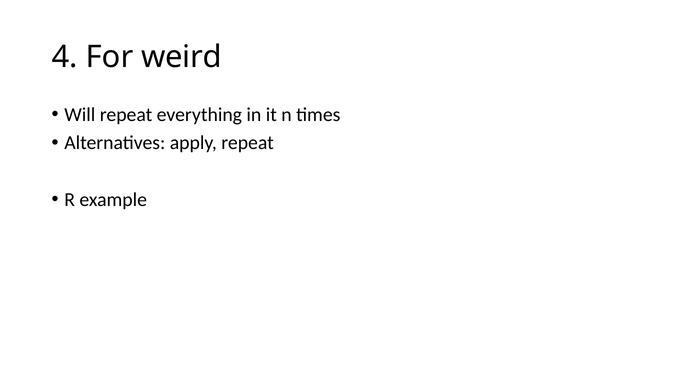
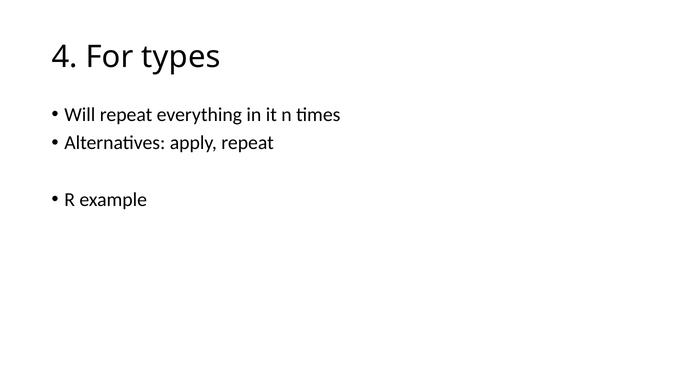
weird: weird -> types
